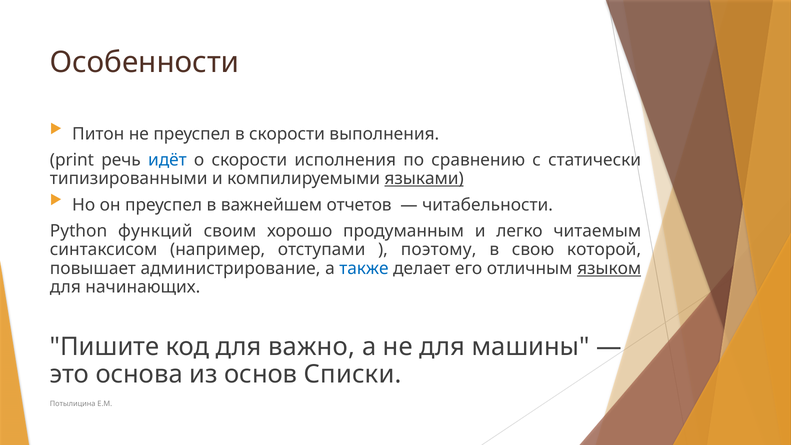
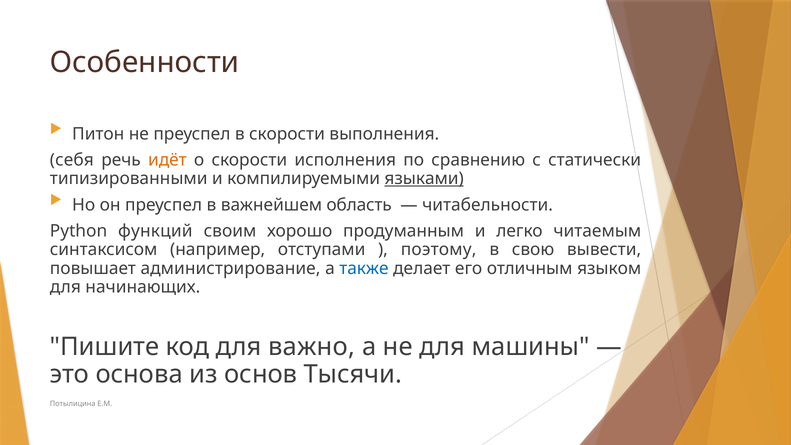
print: print -> себя
идёт colour: blue -> orange
отчетов: отчетов -> область
которой: которой -> вывести
языком underline: present -> none
Списки: Списки -> Тысячи
